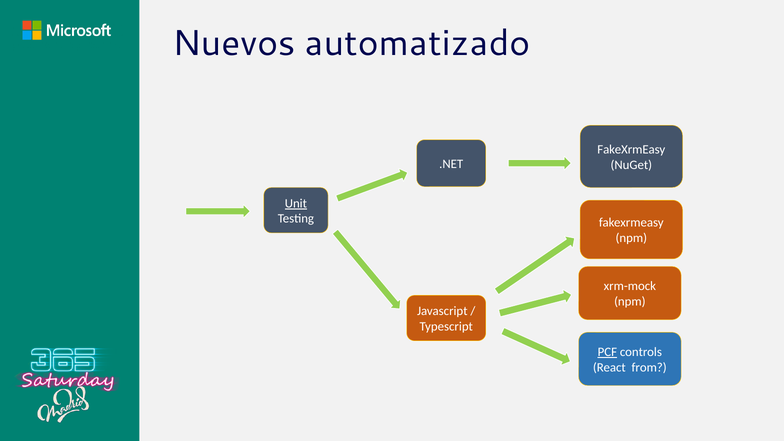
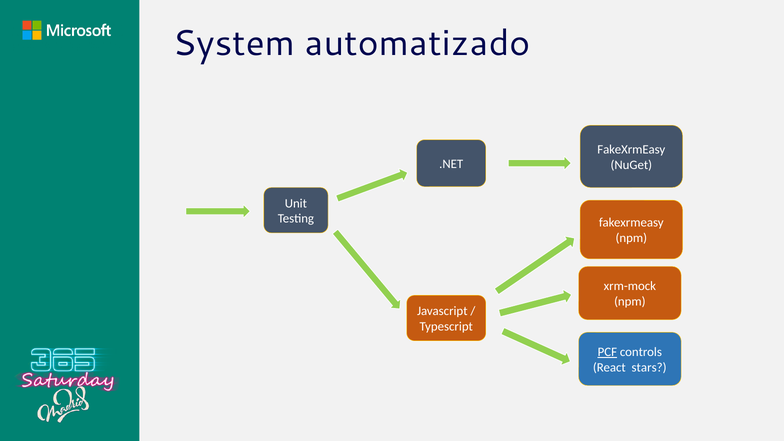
Nuevos: Nuevos -> System
Unit underline: present -> none
from: from -> stars
